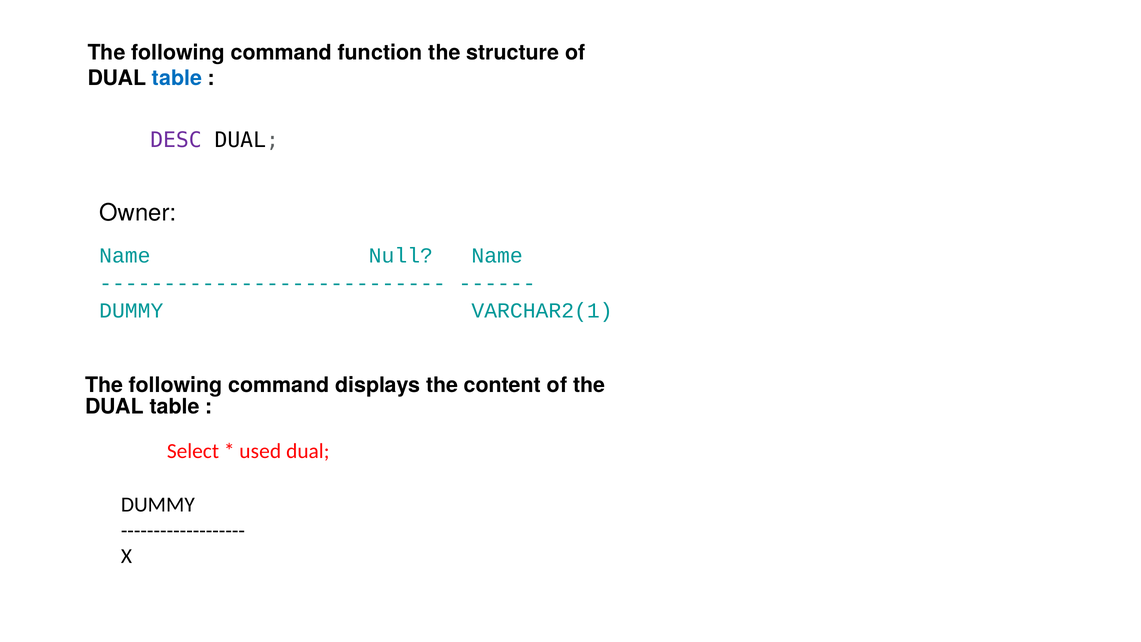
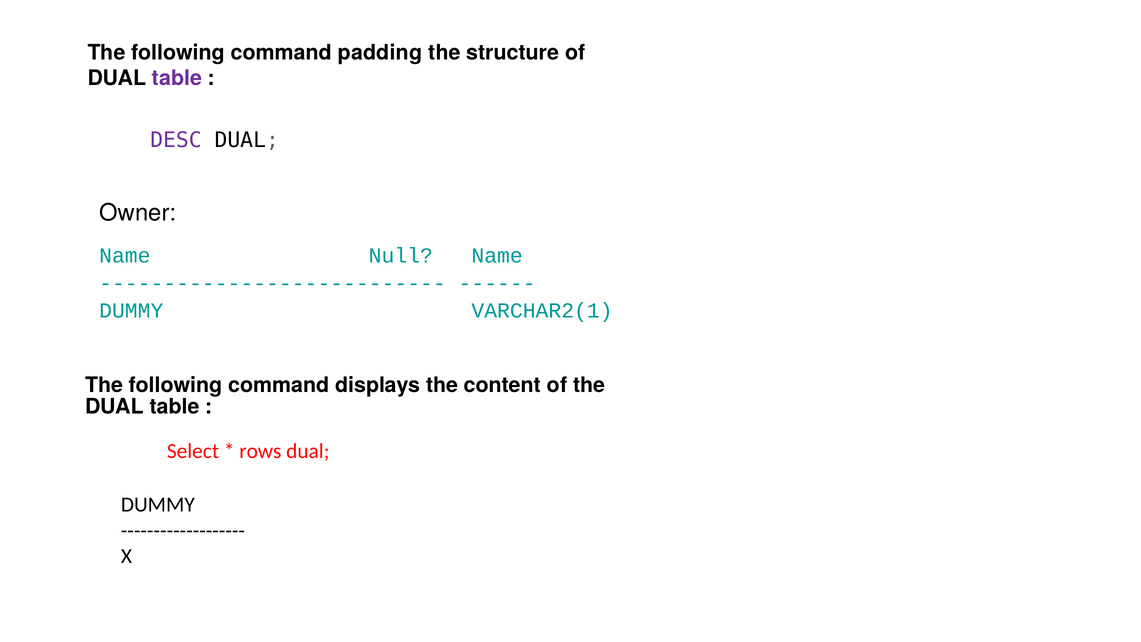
function: function -> padding
table at (177, 78) colour: blue -> purple
used: used -> rows
